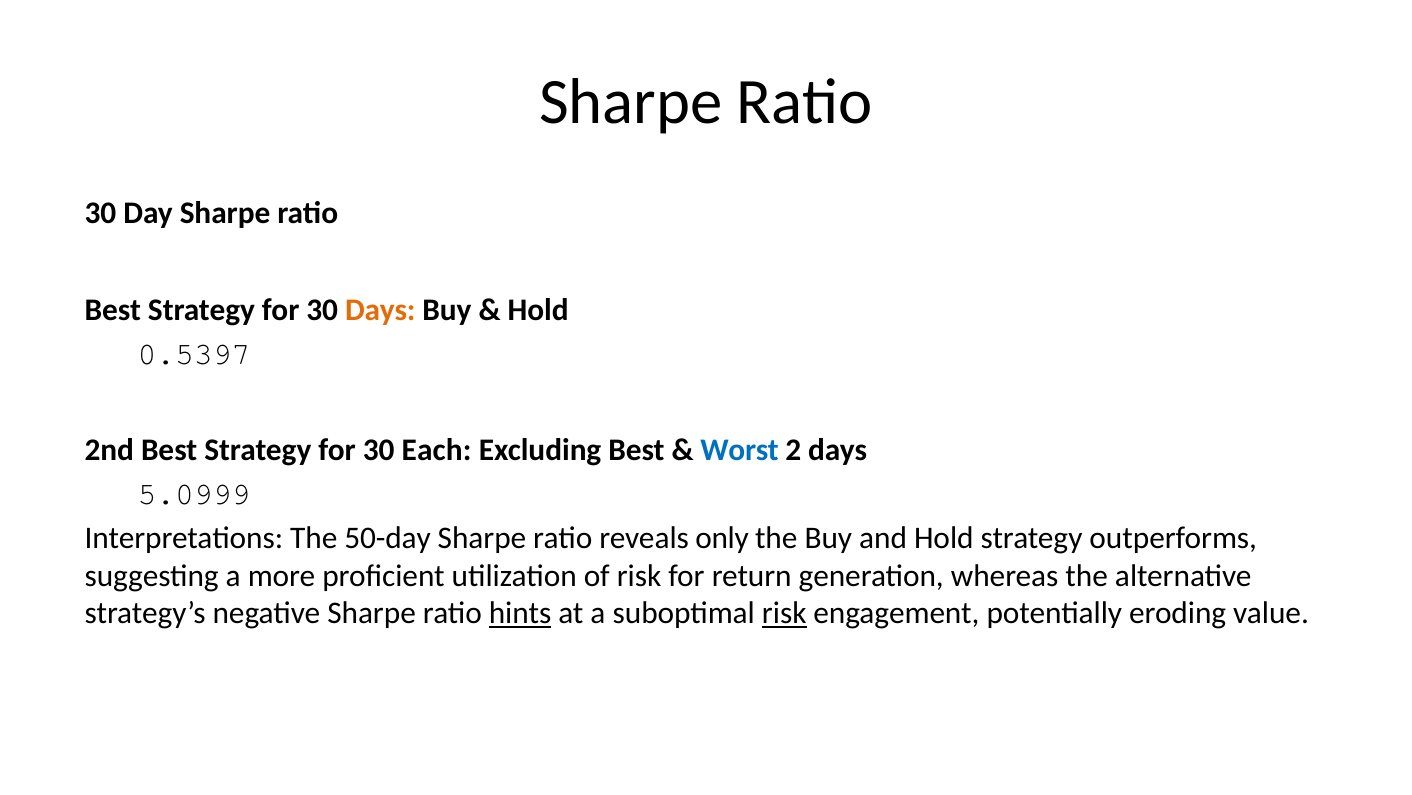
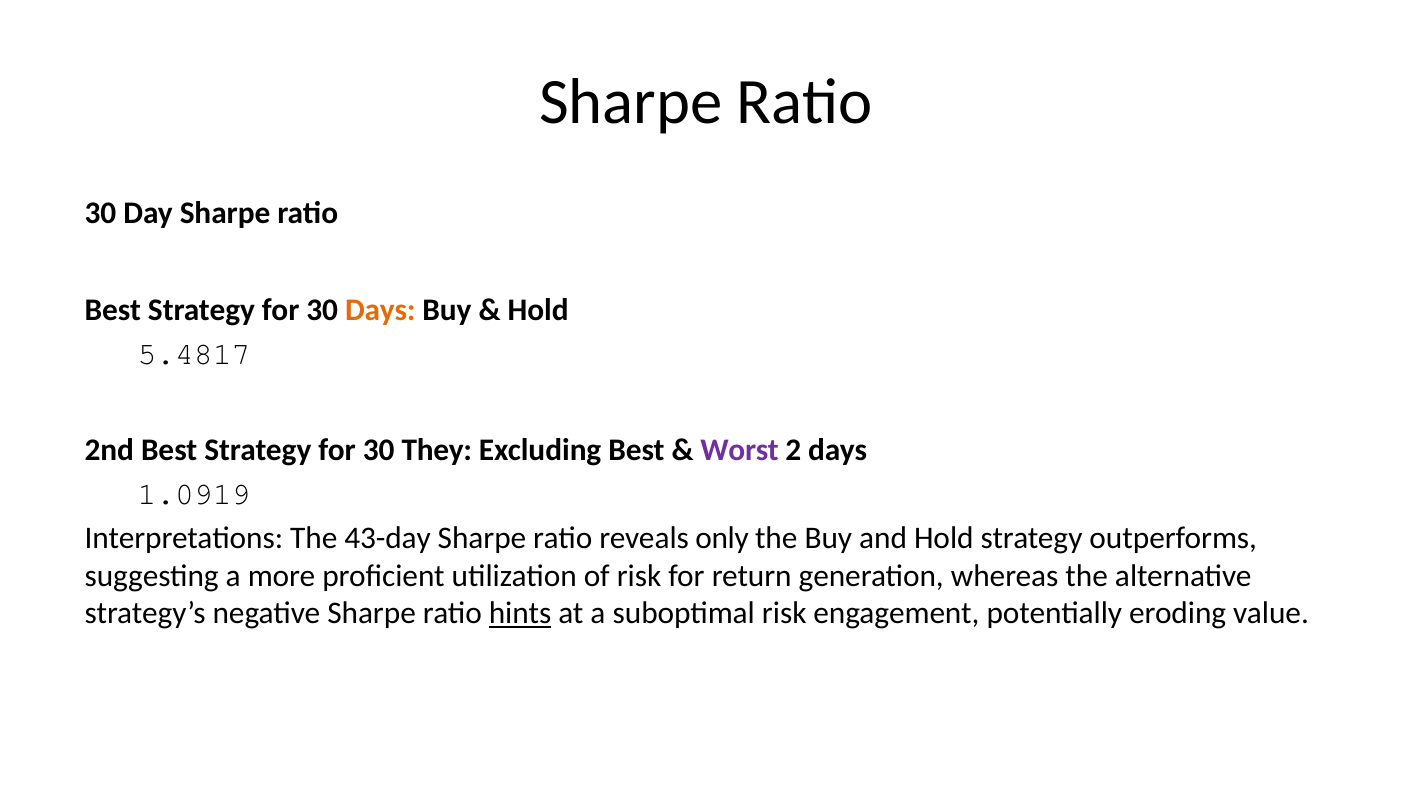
0.5397: 0.5397 -> 5.4817
Each: Each -> They
Worst colour: blue -> purple
5.0999: 5.0999 -> 1.0919
50-day: 50-day -> 43-day
risk at (784, 613) underline: present -> none
